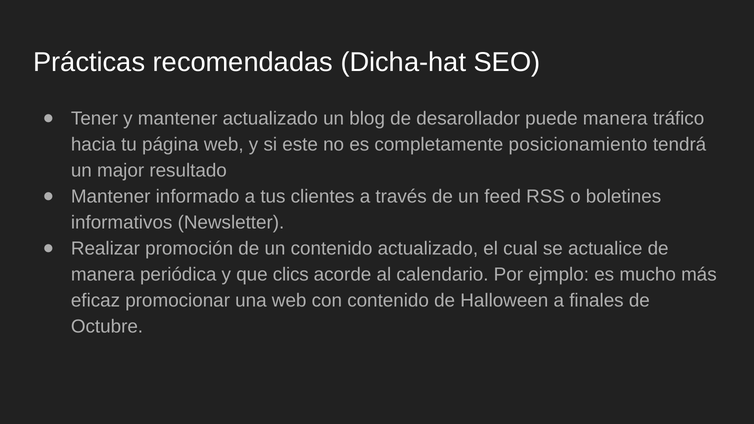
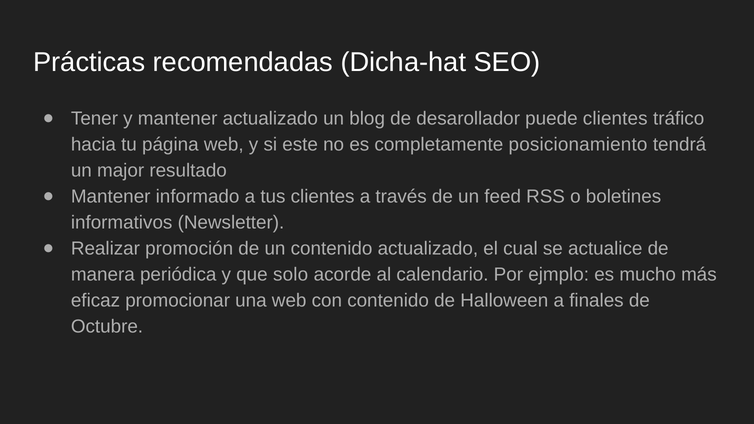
puede manera: manera -> clientes
clics: clics -> solo
